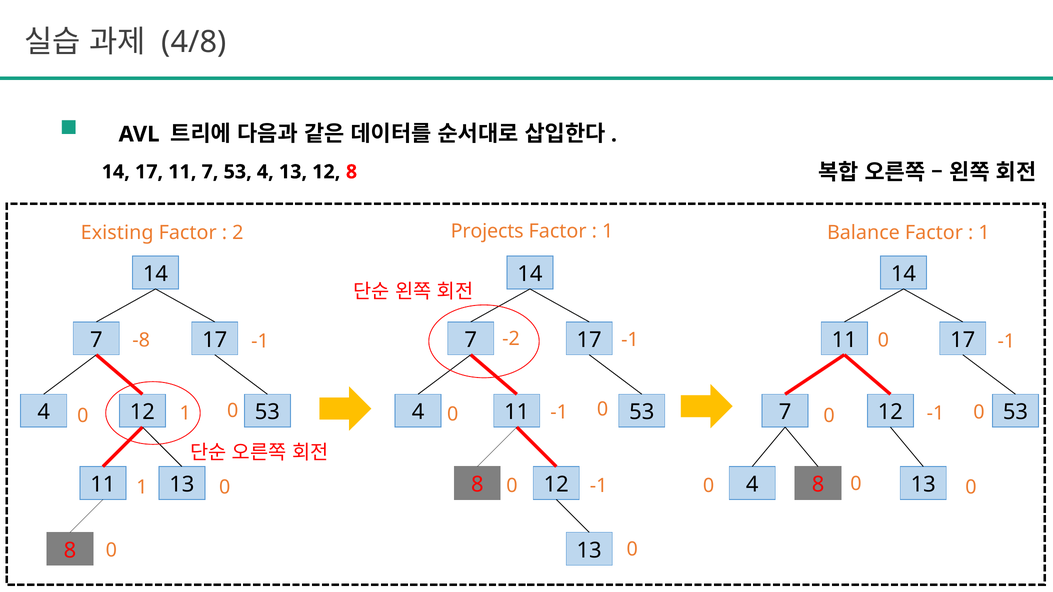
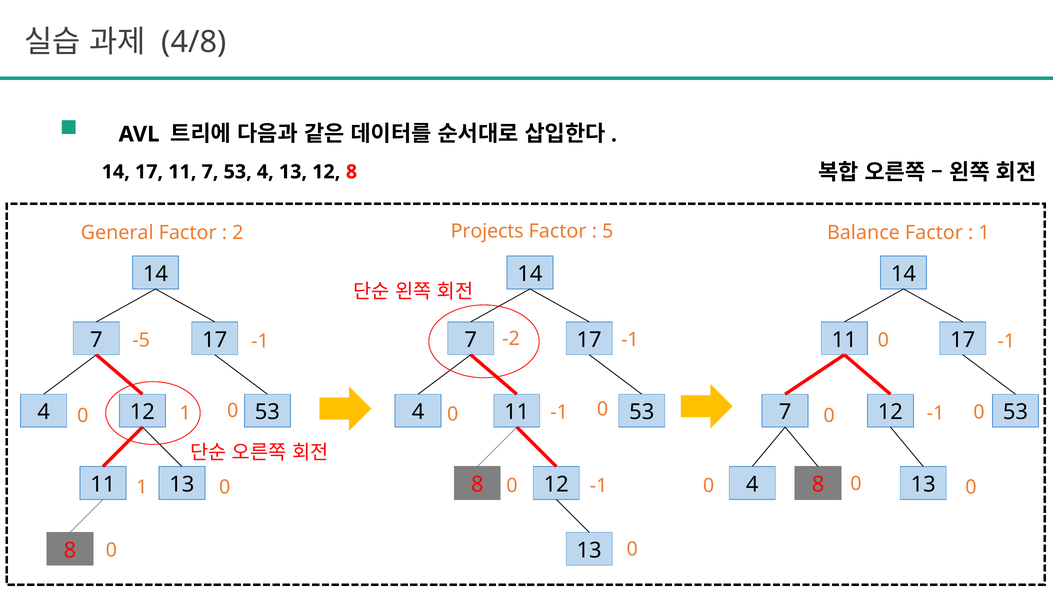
1 at (608, 231): 1 -> 5
Existing: Existing -> General
-8: -8 -> -5
